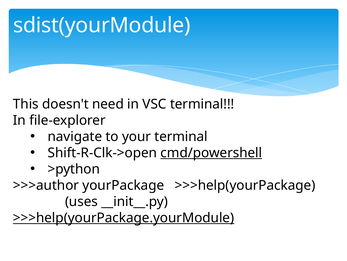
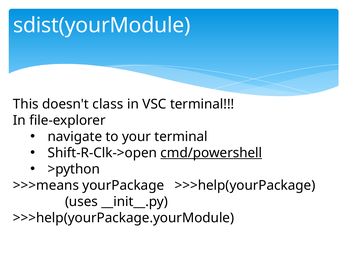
need: need -> class
>>>author: >>>author -> >>>means
>>>help(yourPackage.yourModule underline: present -> none
